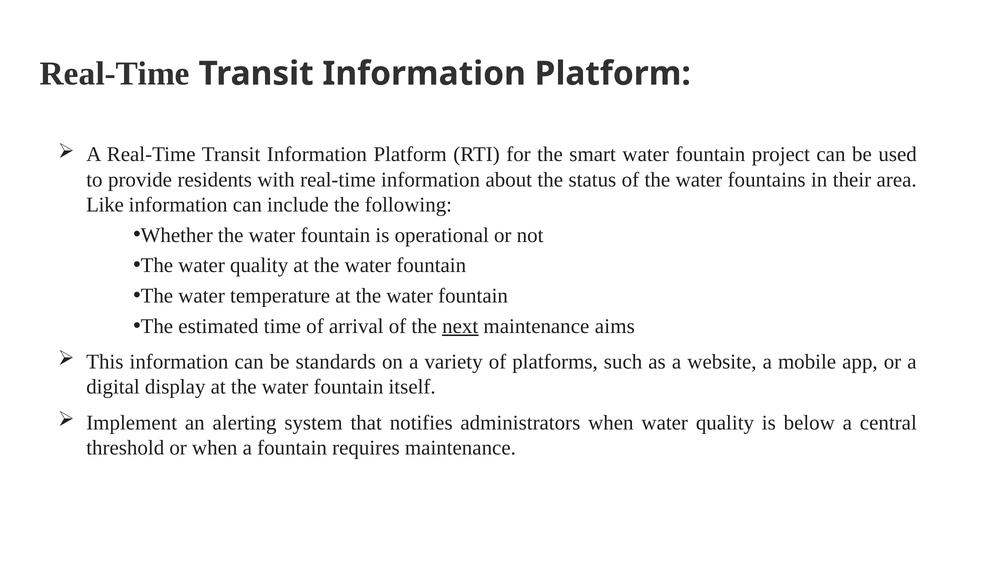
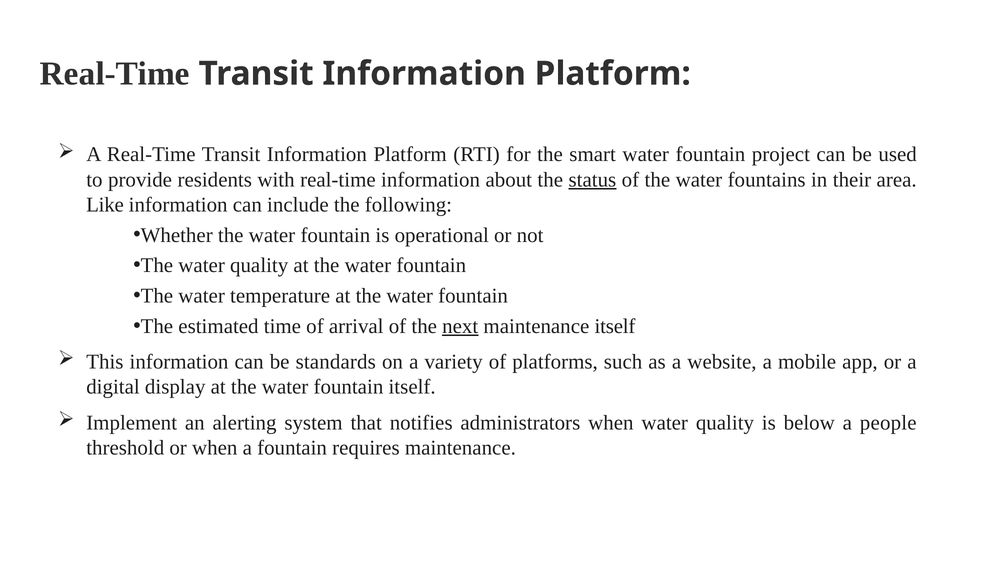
status underline: none -> present
maintenance aims: aims -> itself
central: central -> people
